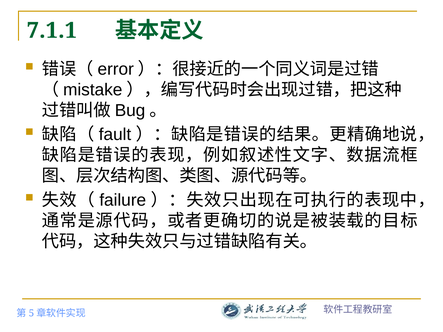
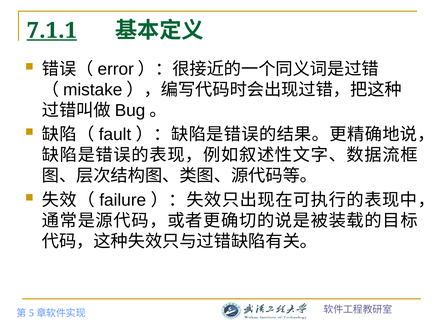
7.1.1 underline: none -> present
